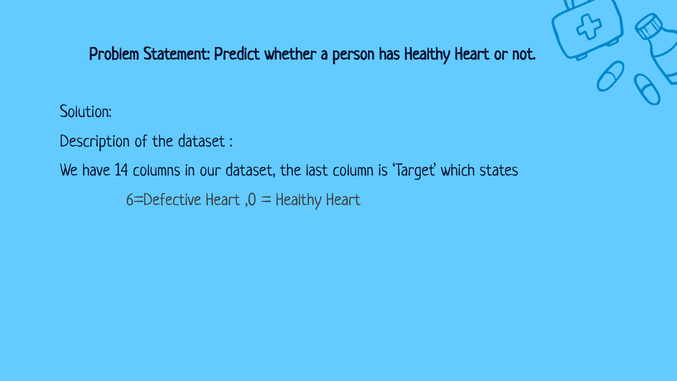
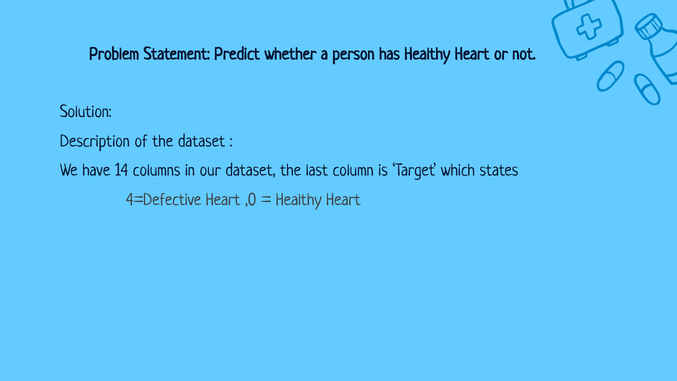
6=Defective: 6=Defective -> 4=Defective
